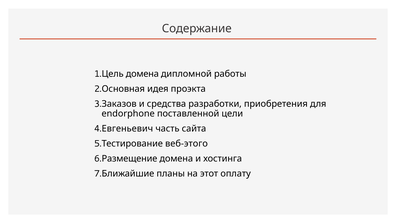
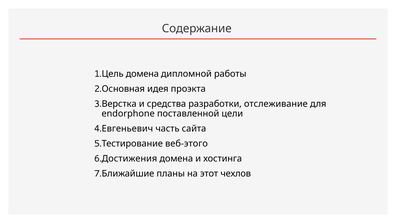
Заказов: Заказов -> Верстка
приобретения: приобретения -> отслеживание
Размещение: Размещение -> Достижения
оплату: оплату -> чехлов
